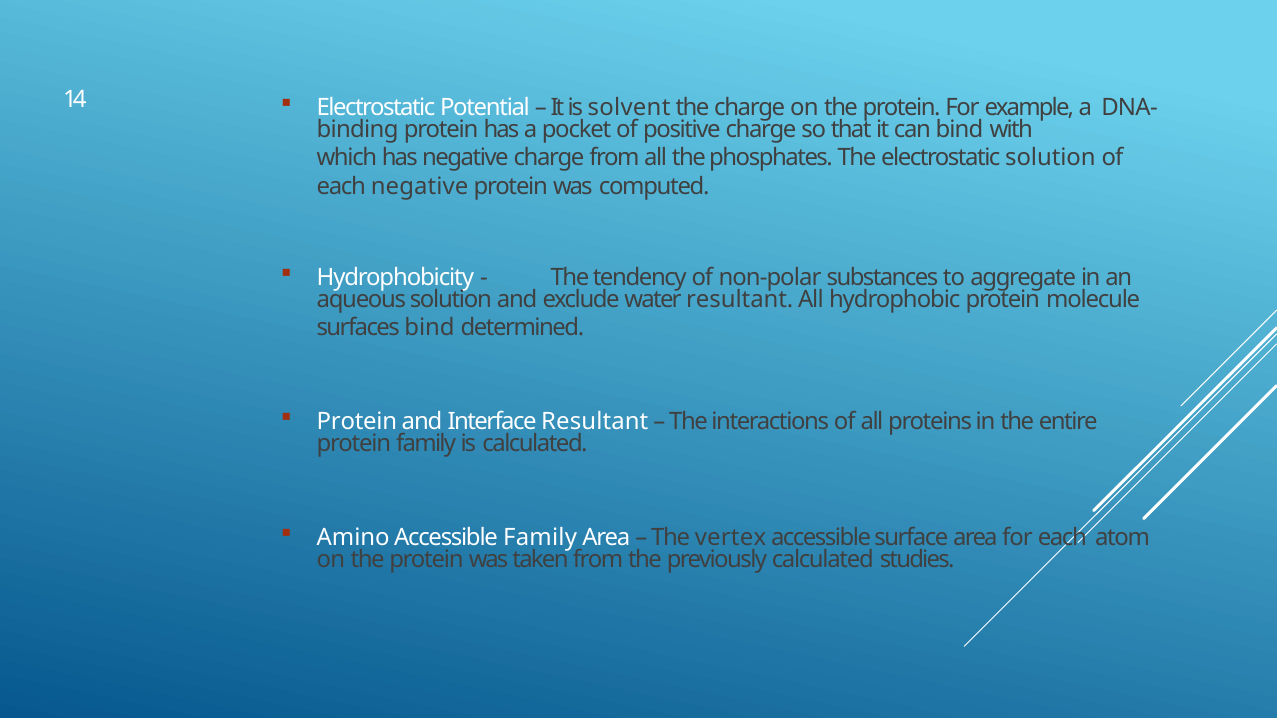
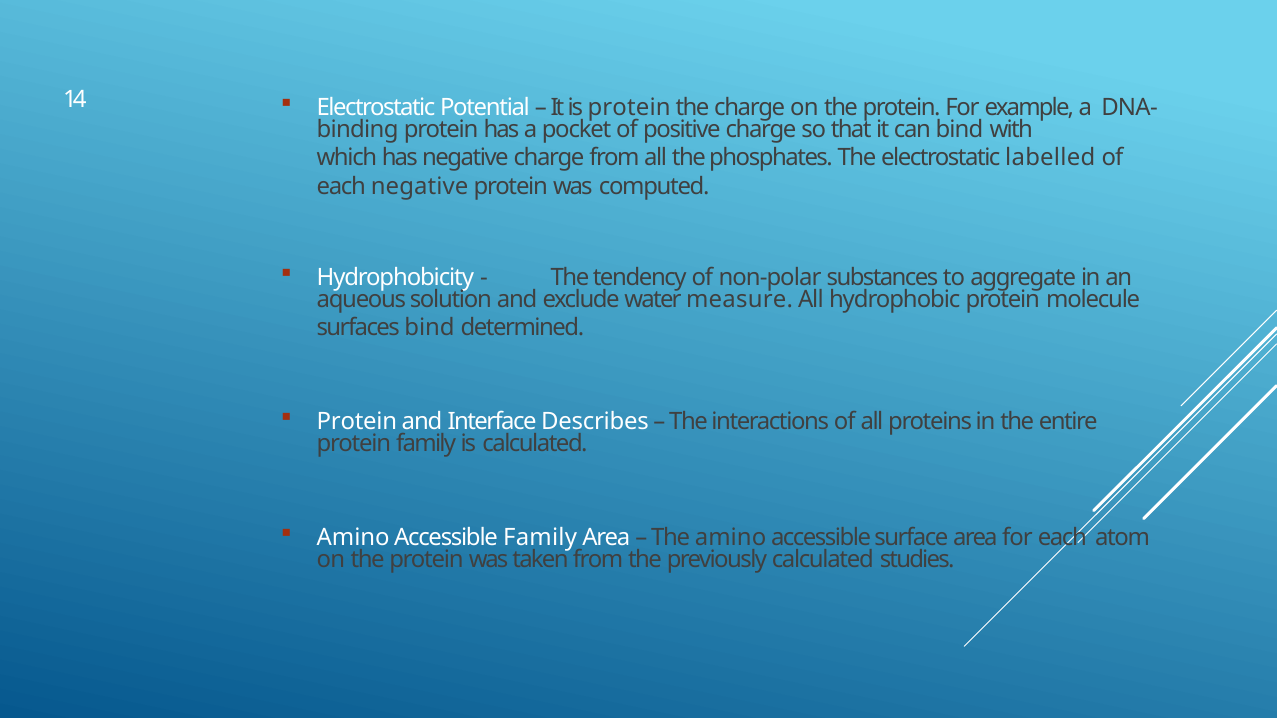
is solvent: solvent -> protein
electrostatic solution: solution -> labelled
water resultant: resultant -> measure
Interface Resultant: Resultant -> Describes
The vertex: vertex -> amino
